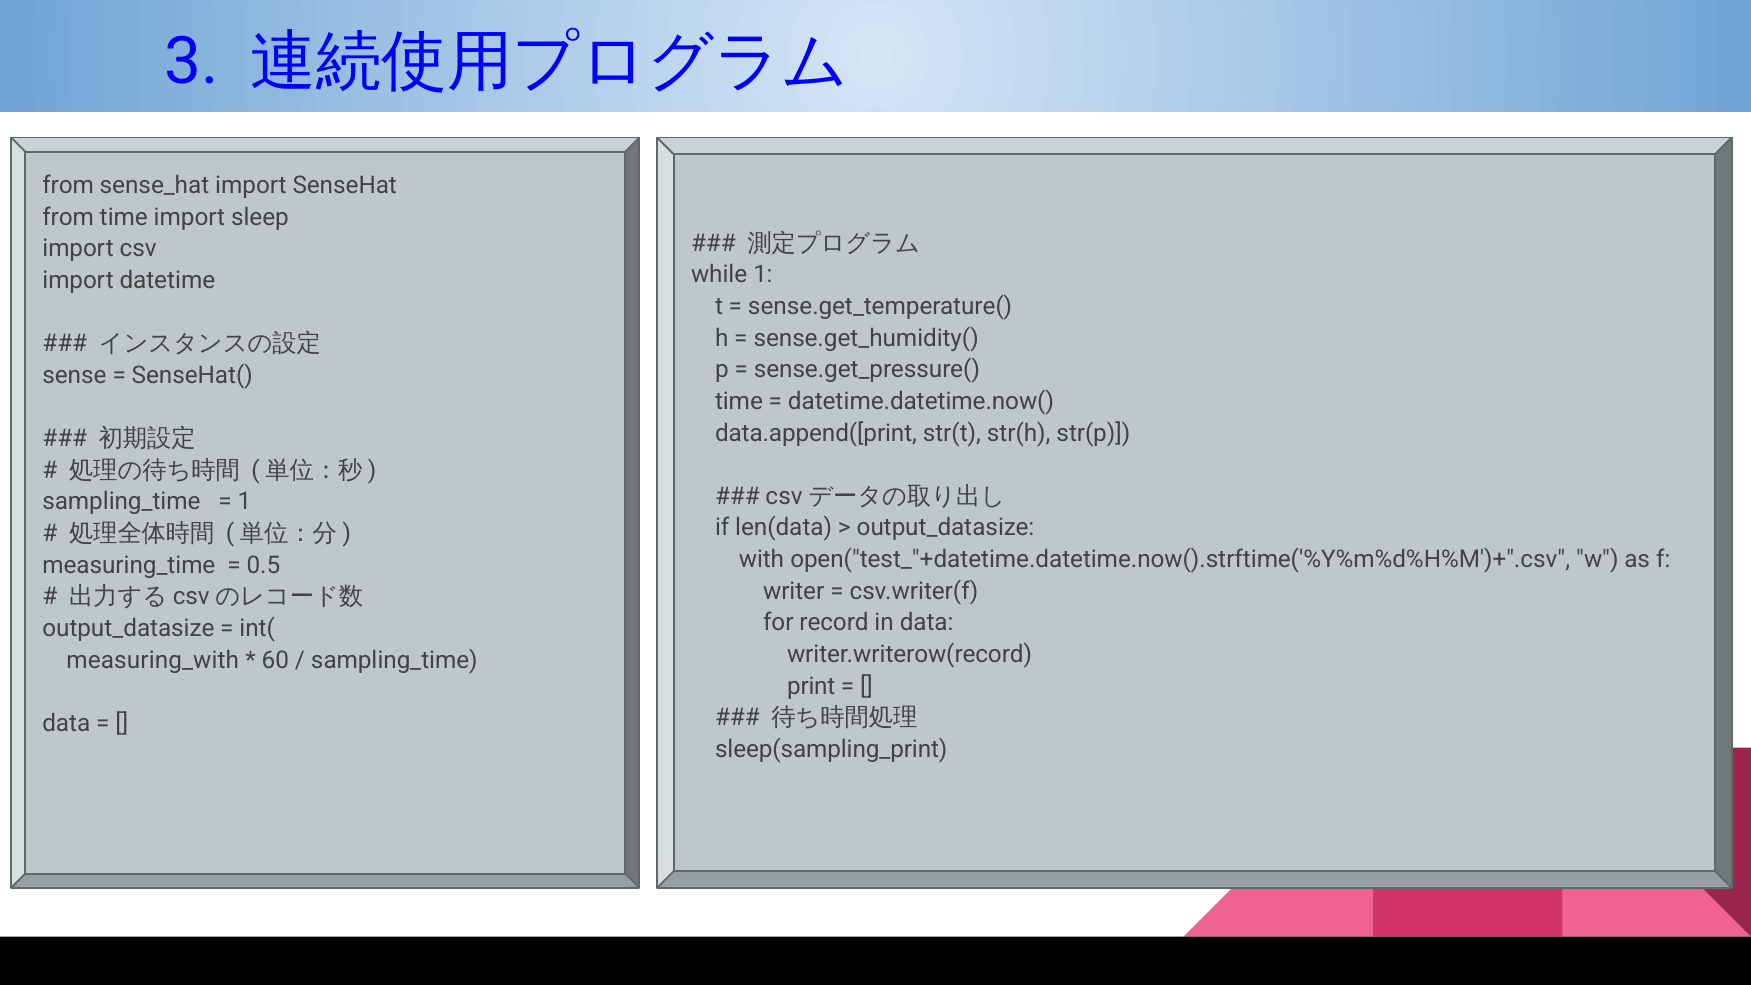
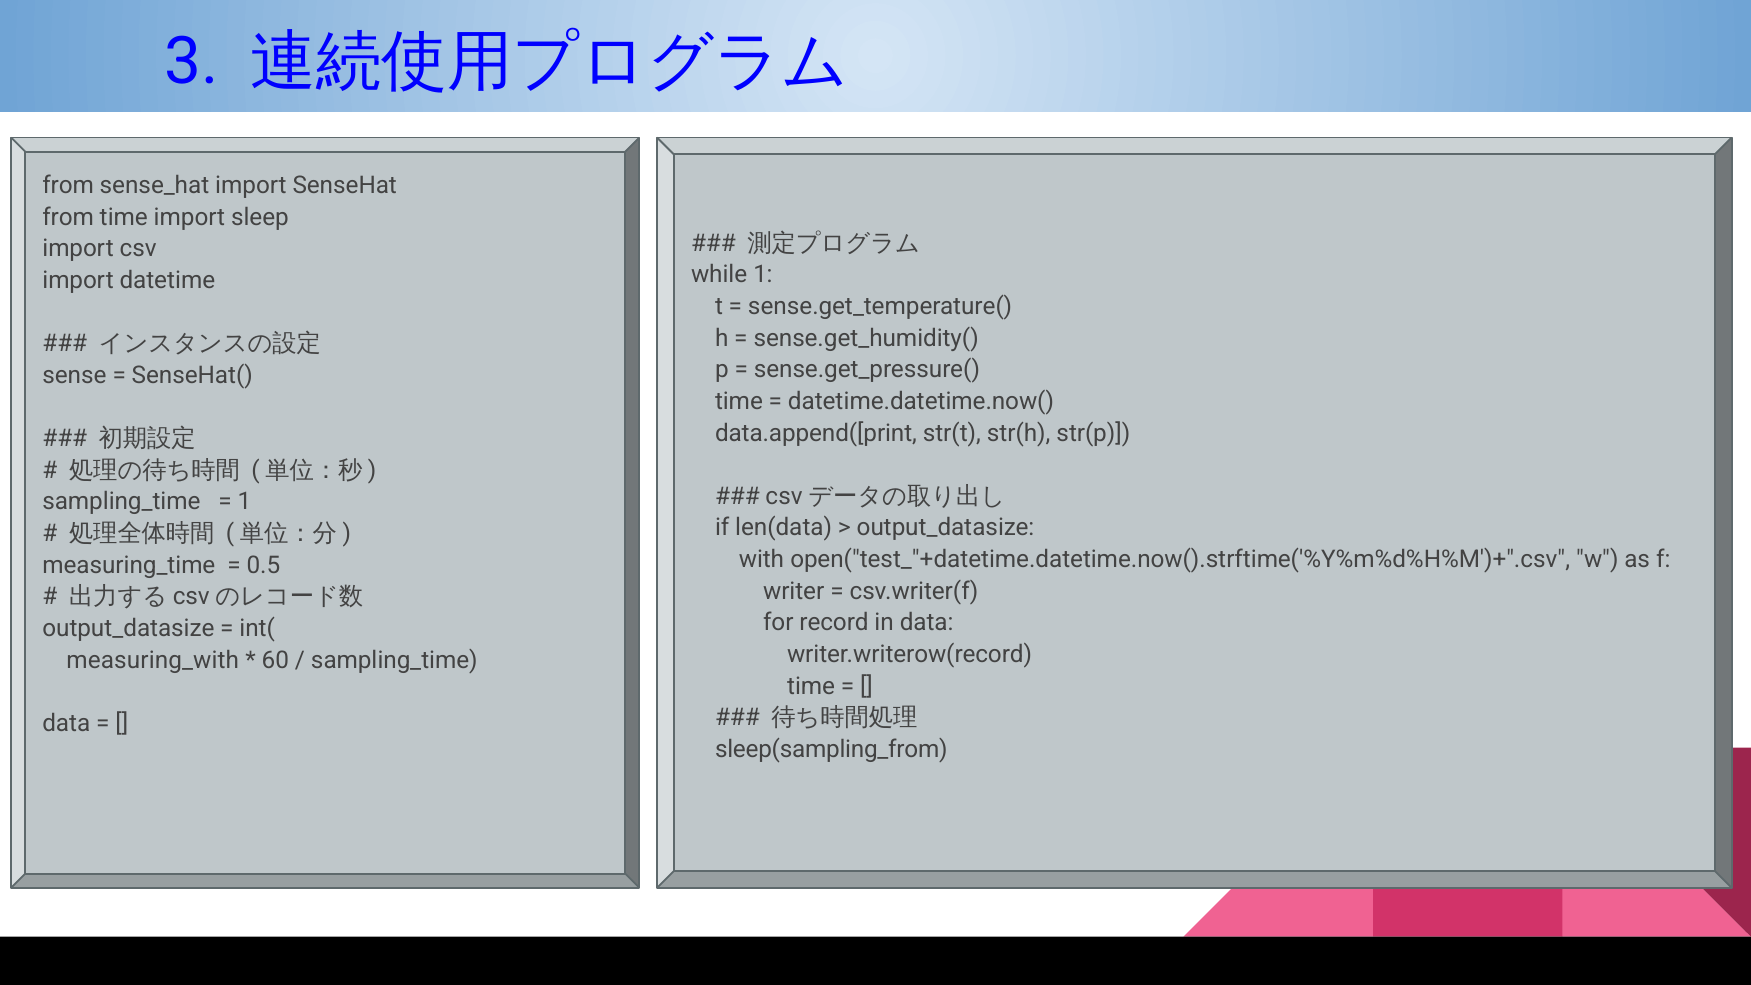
print at (811, 686): print -> time
sleep(sampling_print: sleep(sampling_print -> sleep(sampling_from
